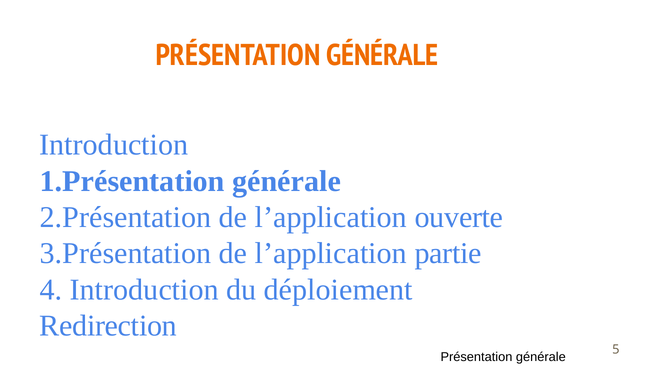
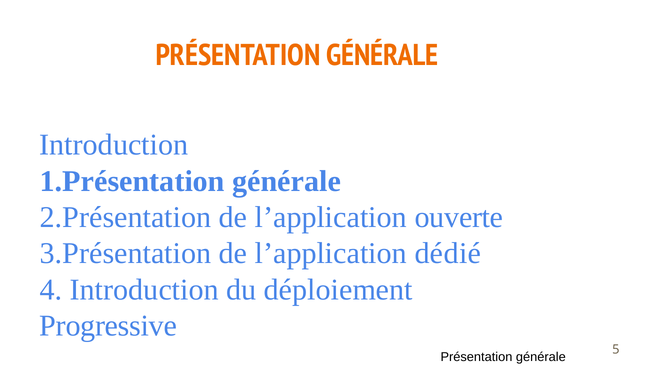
partie: partie -> dédié
Redirection: Redirection -> Progressive
